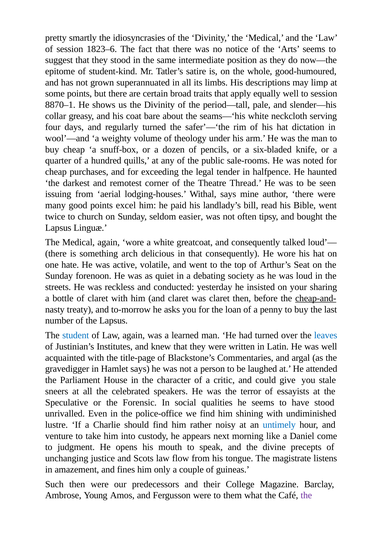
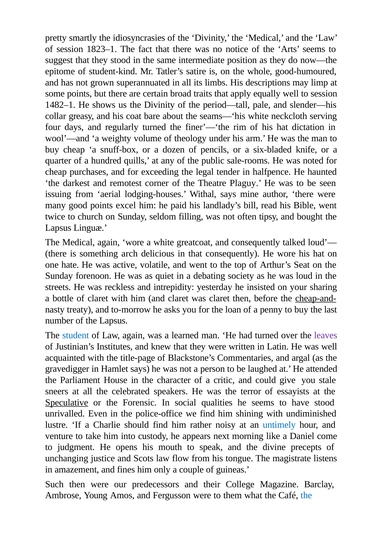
1823–6: 1823–6 -> 1823–1
8870–1: 8870–1 -> 1482–1
safer’—‘the: safer’—‘the -> finer’—‘the
Thread: Thread -> Plaguy
easier: easier -> filling
conducted: conducted -> intrepidity
leaves colour: blue -> purple
Speculative underline: none -> present
the at (306, 495) colour: purple -> blue
